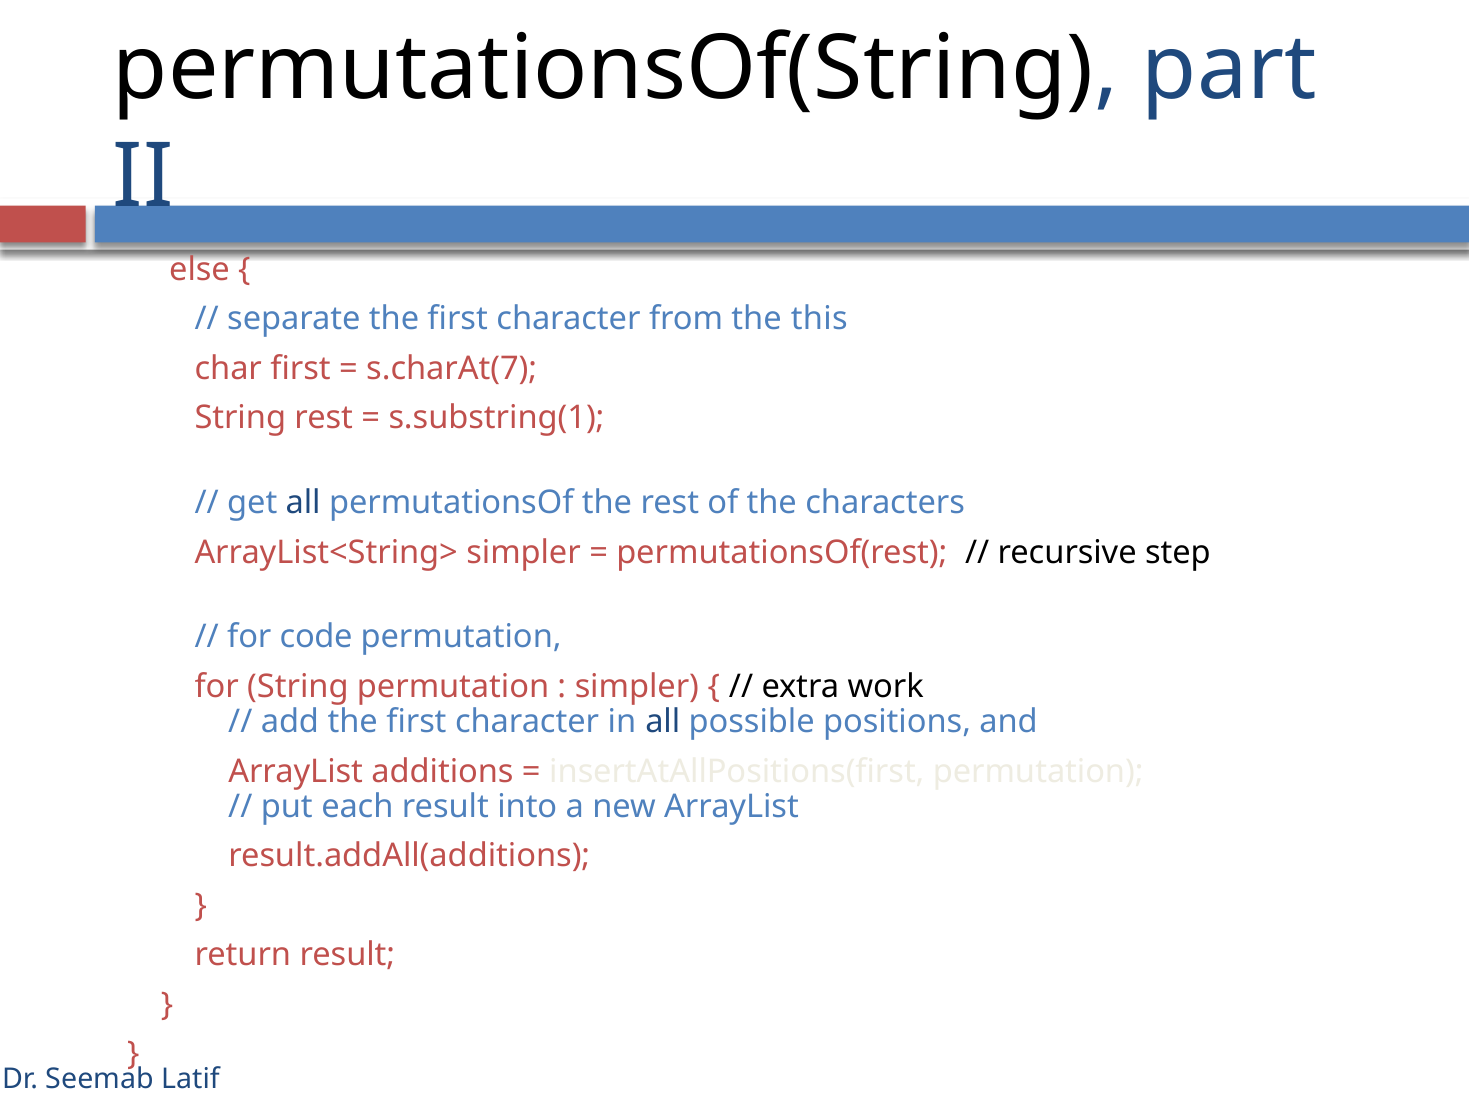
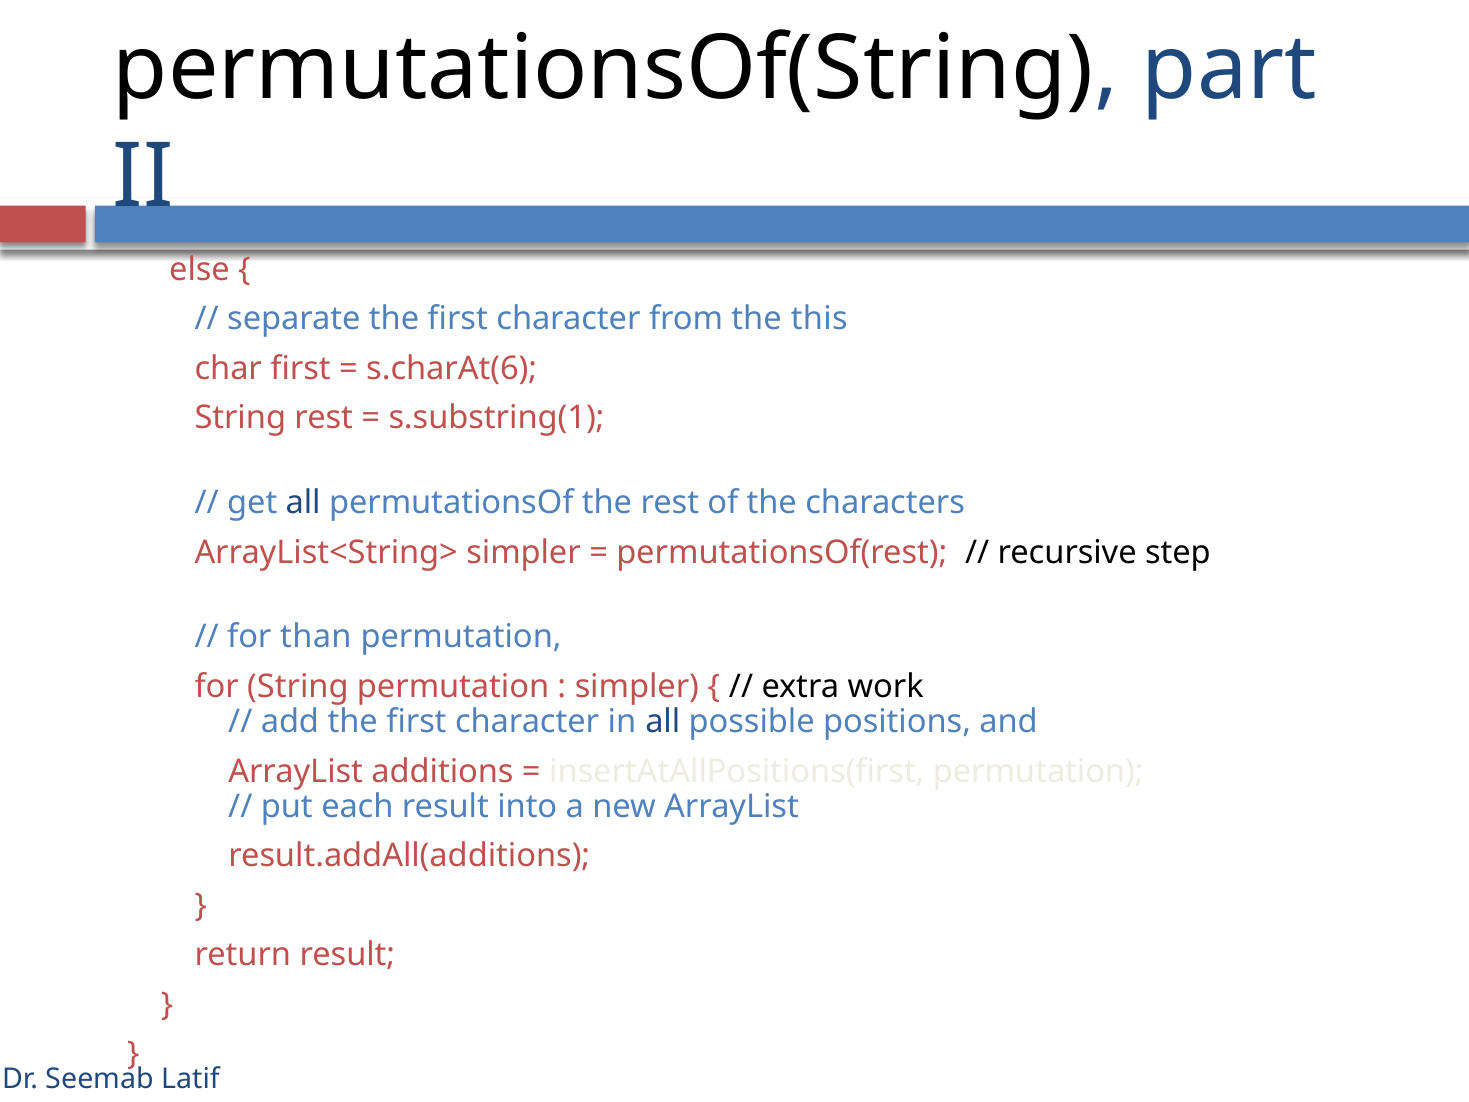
s.charAt(7: s.charAt(7 -> s.charAt(6
code: code -> than
